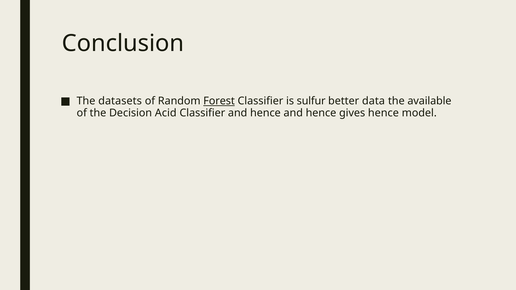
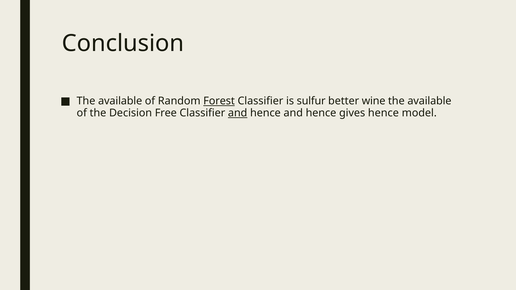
datasets at (120, 101): datasets -> available
data: data -> wine
Acid: Acid -> Free
and at (238, 113) underline: none -> present
